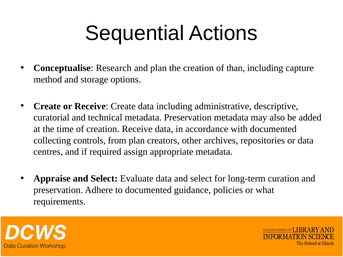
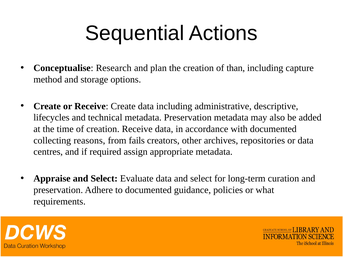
curatorial: curatorial -> lifecycles
controls: controls -> reasons
from plan: plan -> fails
